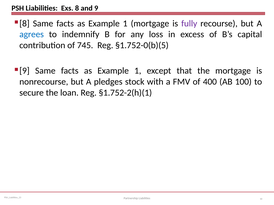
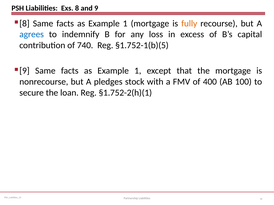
fully colour: purple -> orange
745: 745 -> 740
§1.752-0(b)(5: §1.752-0(b)(5 -> §1.752-1(b)(5
